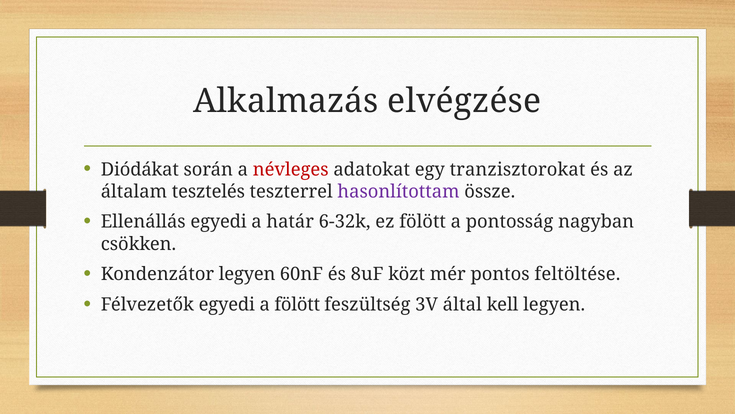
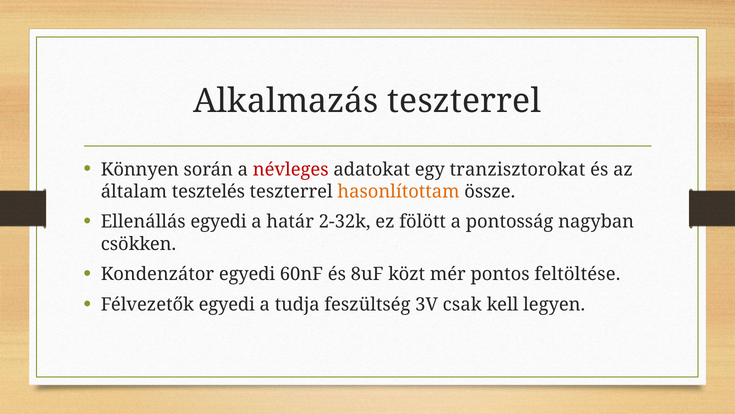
Alkalmazás elvégzése: elvégzése -> teszterrel
Diódákat: Diódákat -> Könnyen
hasonlítottam colour: purple -> orange
6-32k: 6-32k -> 2-32k
Kondenzátor legyen: legyen -> egyedi
a fölött: fölött -> tudja
által: által -> csak
